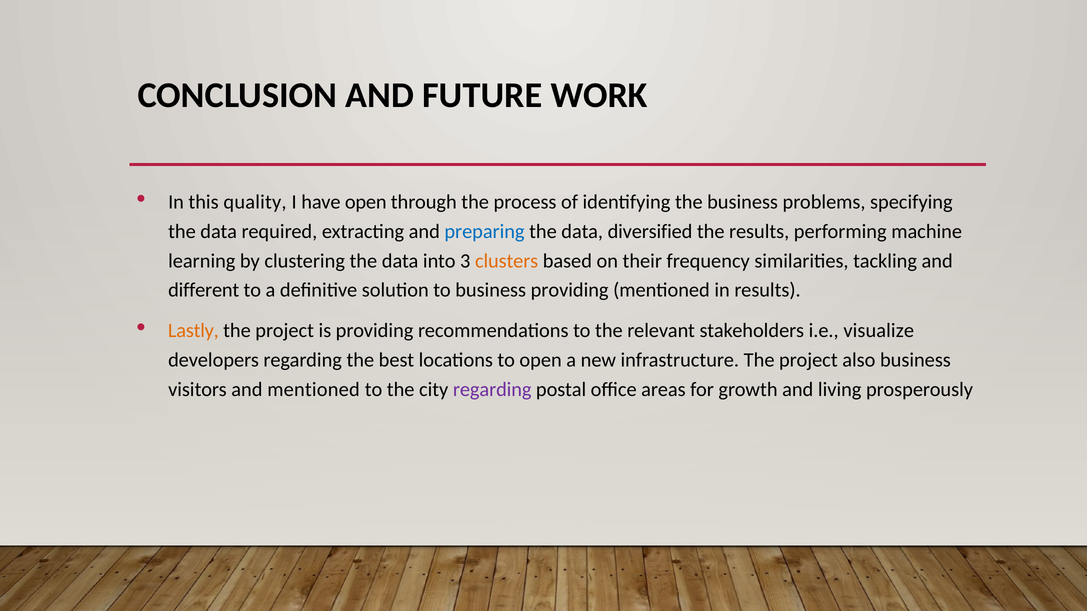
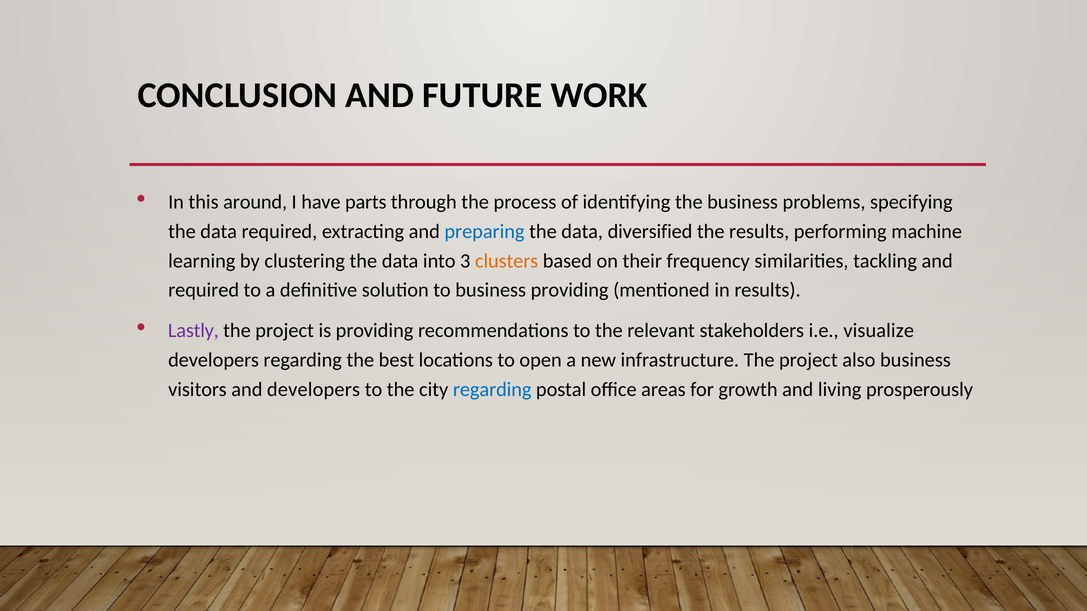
quality: quality -> around
have open: open -> parts
different at (204, 290): different -> required
Lastly colour: orange -> purple
and mentioned: mentioned -> developers
regarding at (492, 390) colour: purple -> blue
